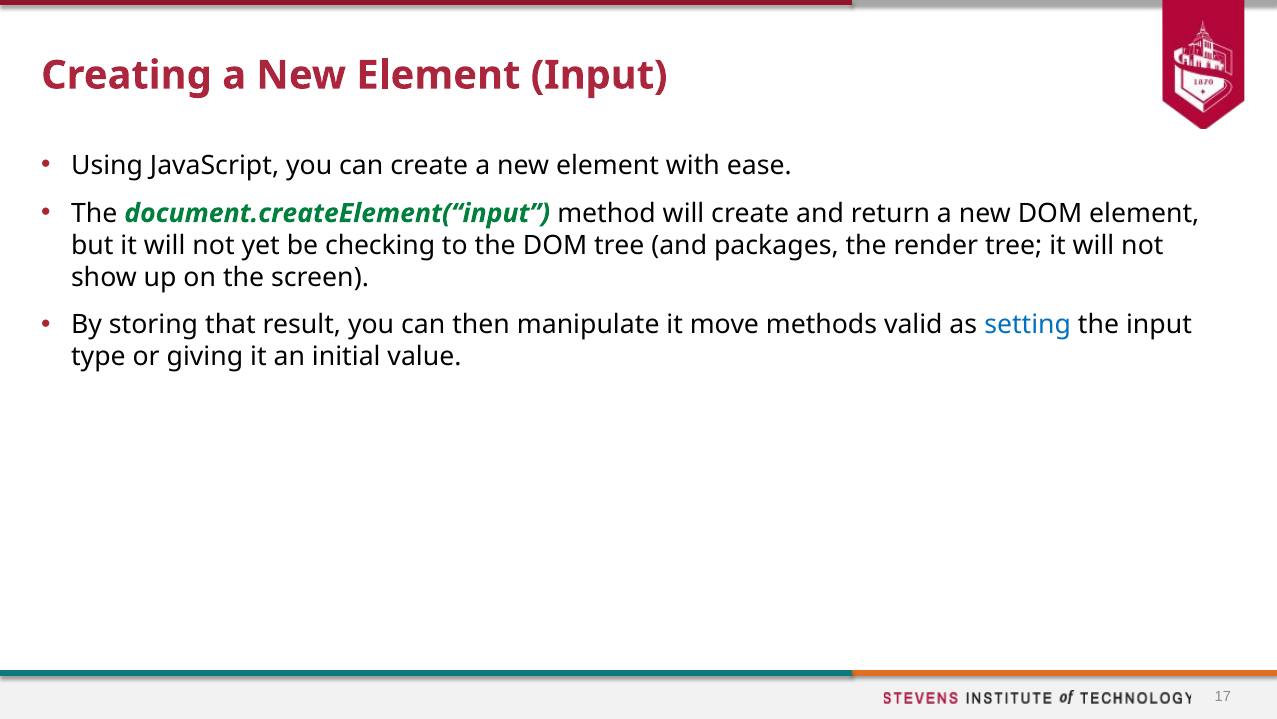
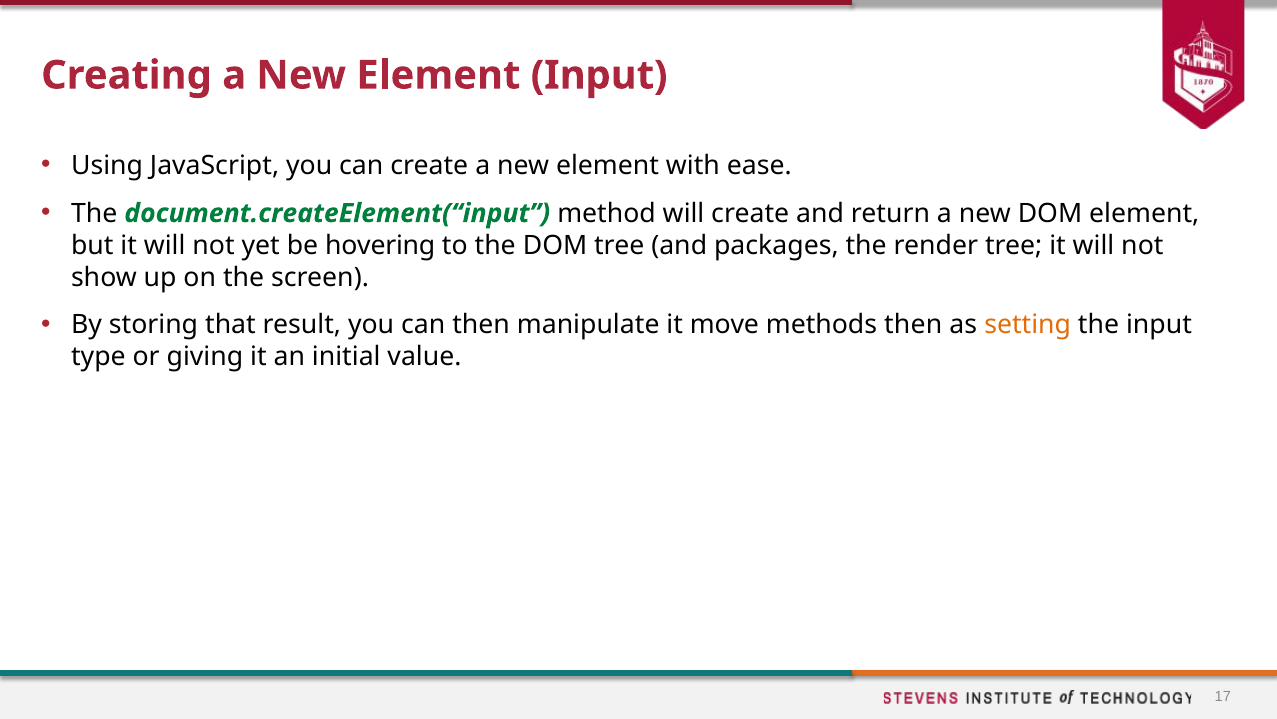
checking: checking -> hovering
methods valid: valid -> then
setting colour: blue -> orange
